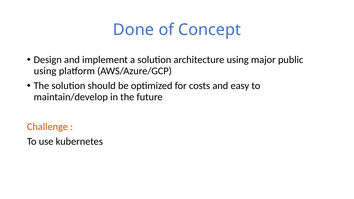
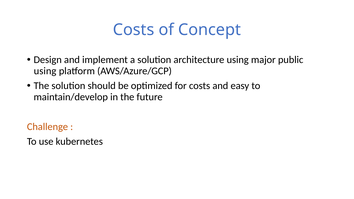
Done at (134, 30): Done -> Costs
